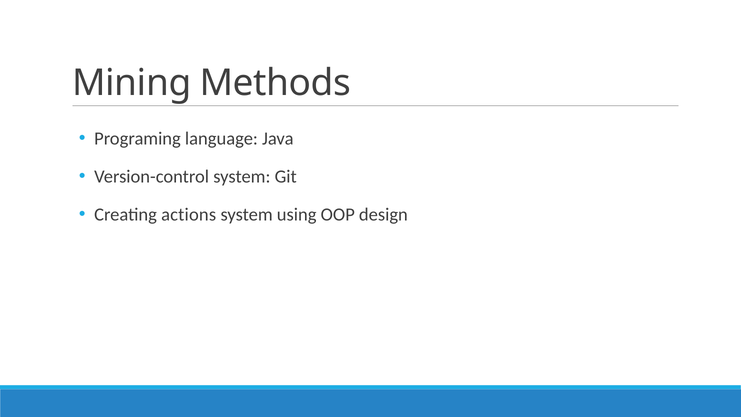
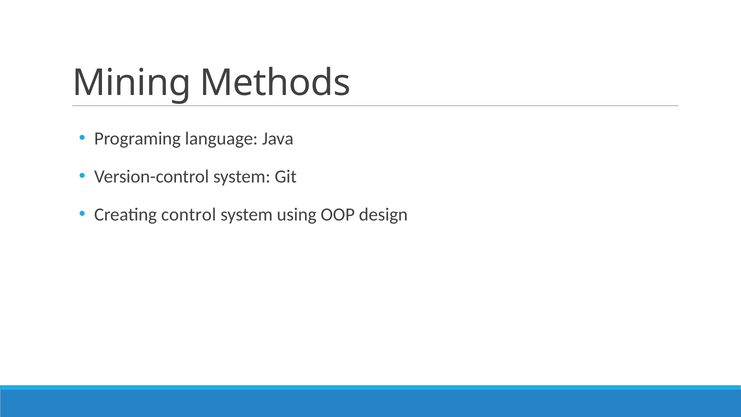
actions: actions -> control
